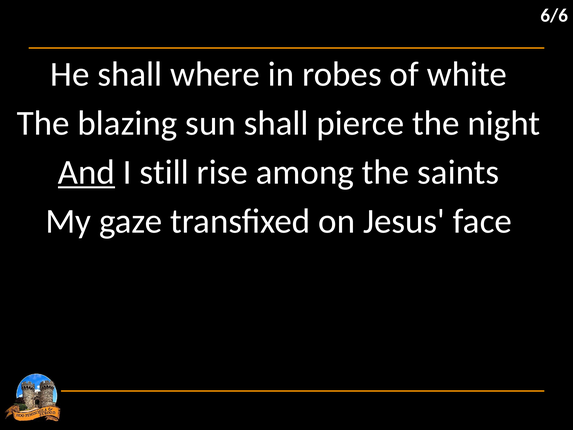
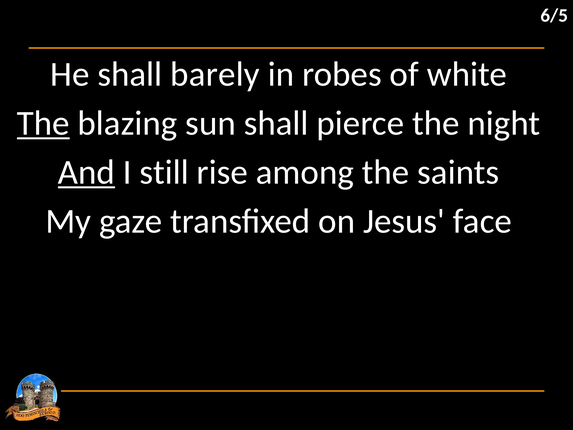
6/6: 6/6 -> 6/5
where: where -> barely
The at (43, 123) underline: none -> present
